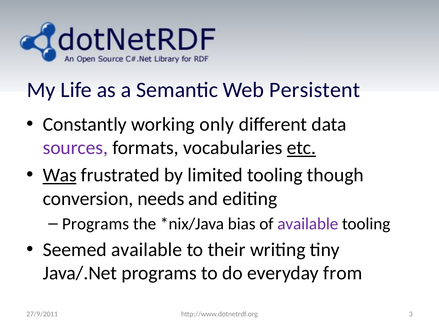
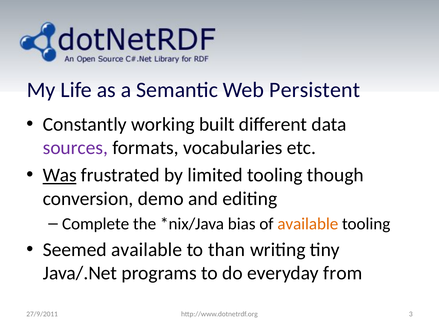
only: only -> built
etc underline: present -> none
needs: needs -> demo
Programs at (96, 224): Programs -> Complete
available at (308, 224) colour: purple -> orange
their: their -> than
